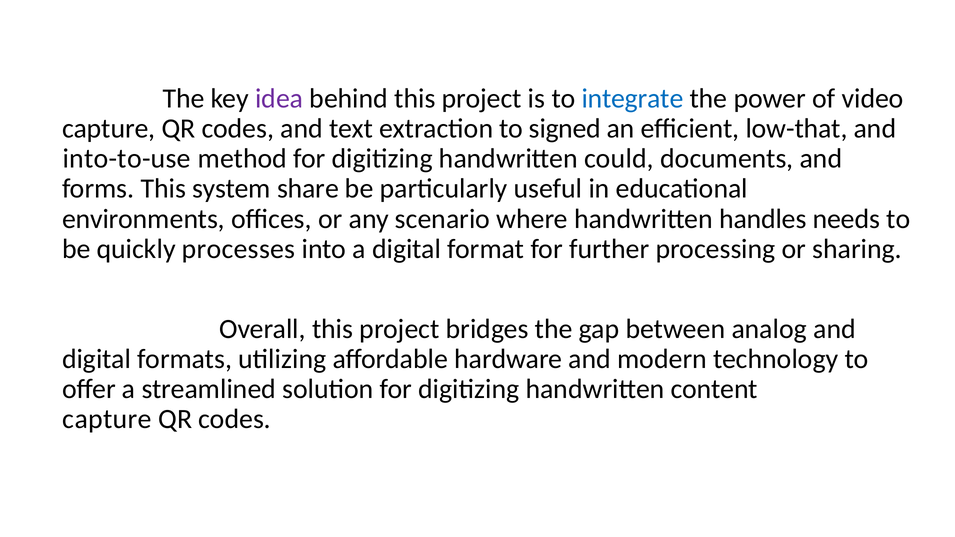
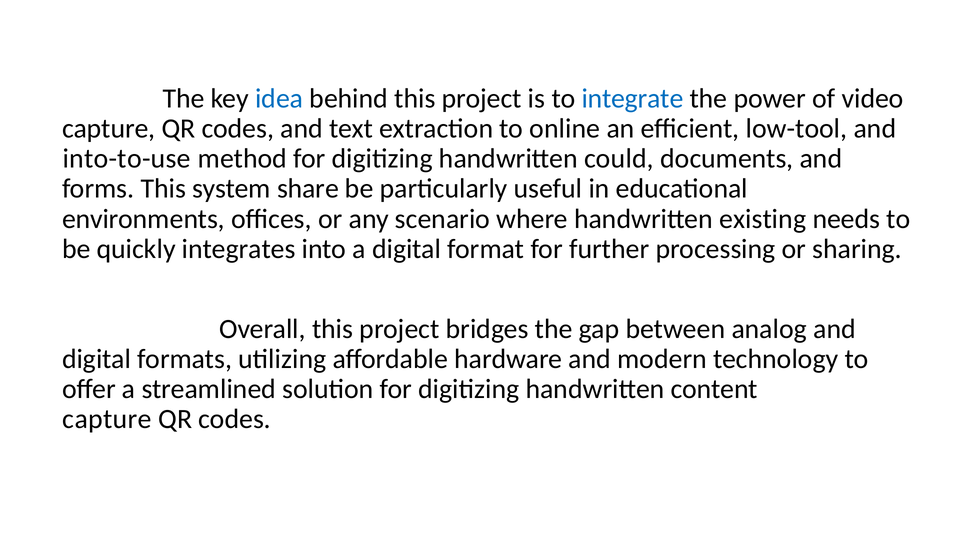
idea colour: purple -> blue
signed: signed -> online
low-that: low-that -> low-tool
handles: handles -> existing
processes: processes -> integrates
